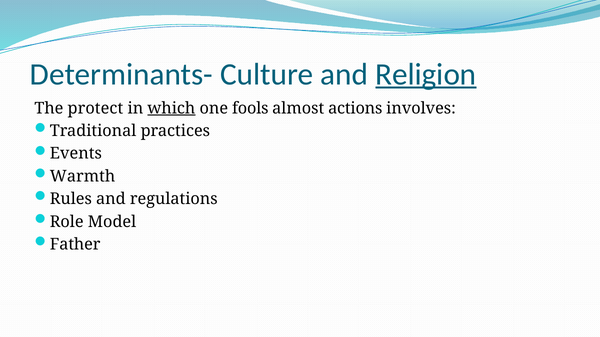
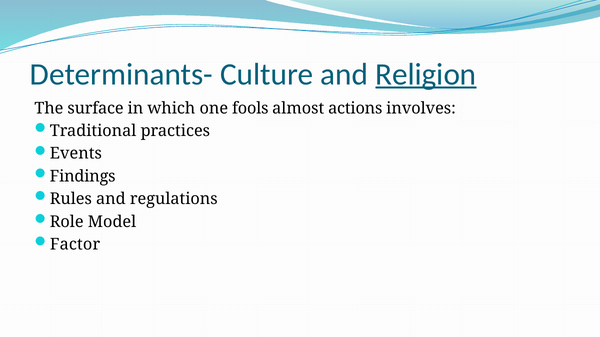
protect: protect -> surface
which underline: present -> none
Warmth: Warmth -> Findings
Father: Father -> Factor
